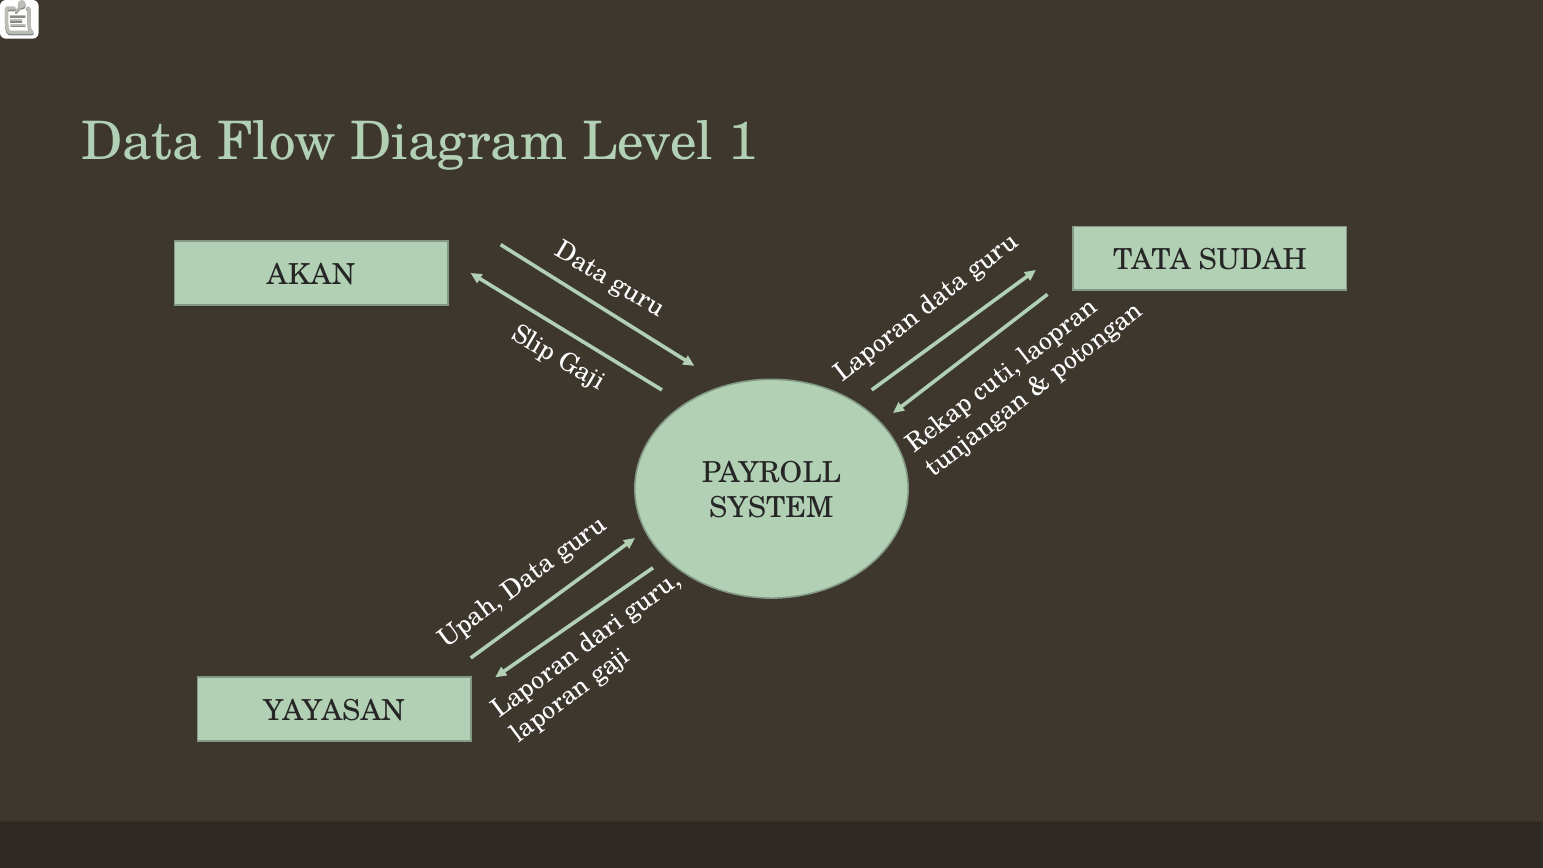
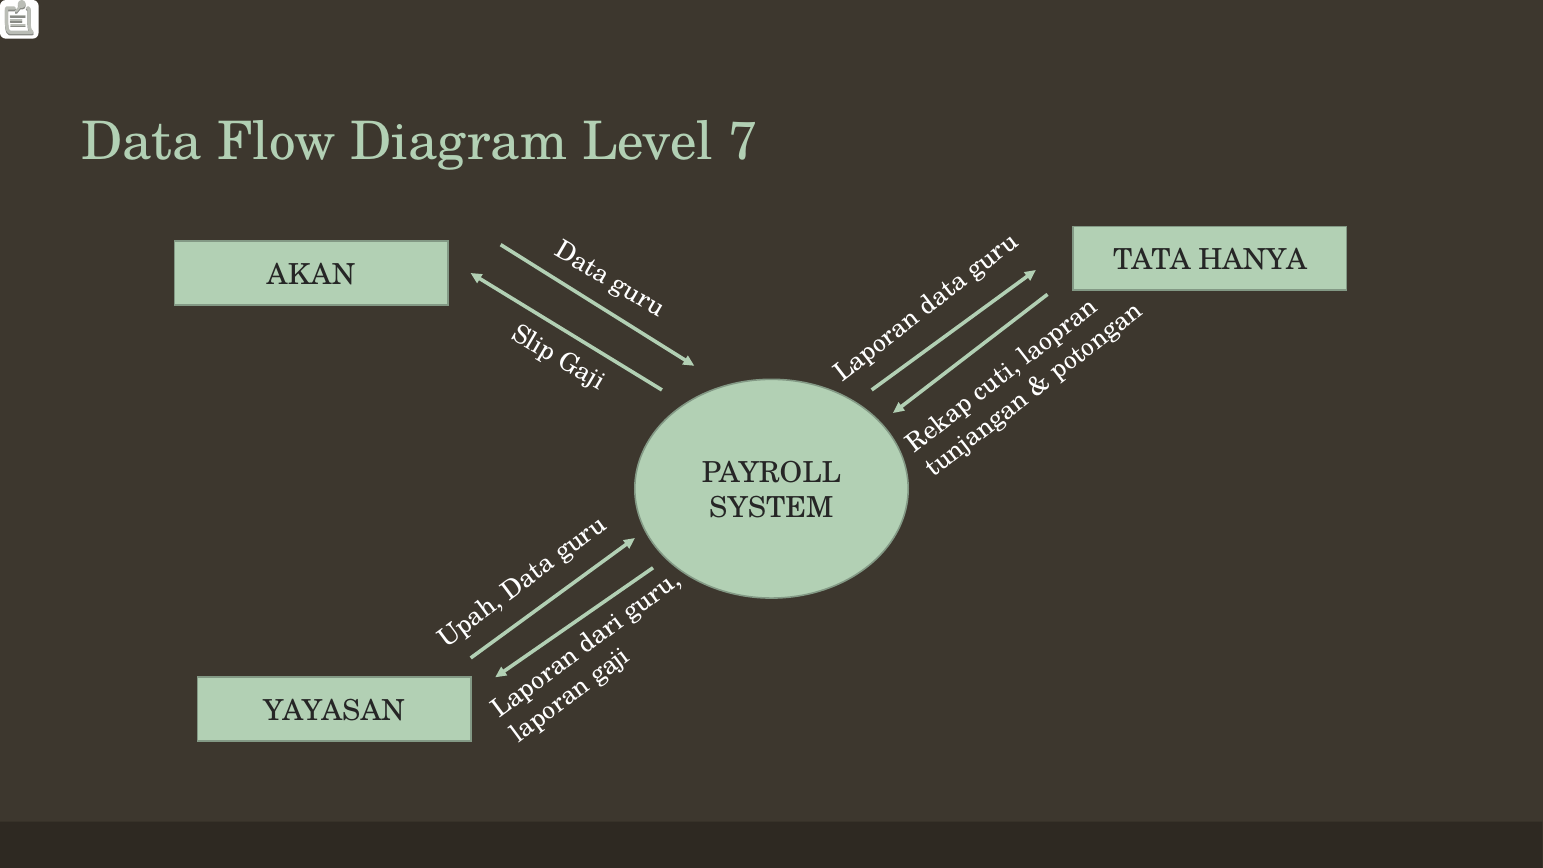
1: 1 -> 7
SUDAH: SUDAH -> HANYA
